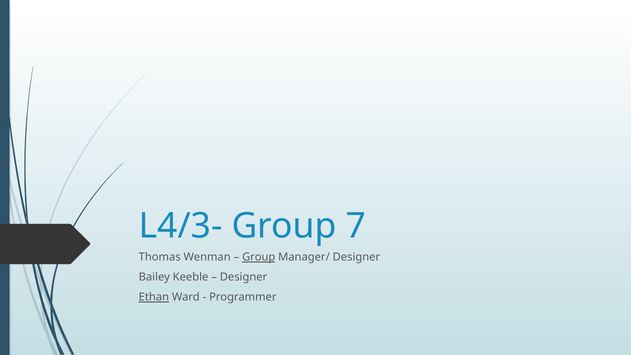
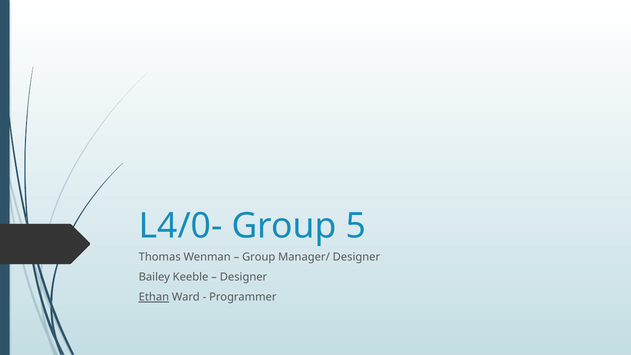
L4/3-: L4/3- -> L4/0-
7: 7 -> 5
Group at (259, 257) underline: present -> none
